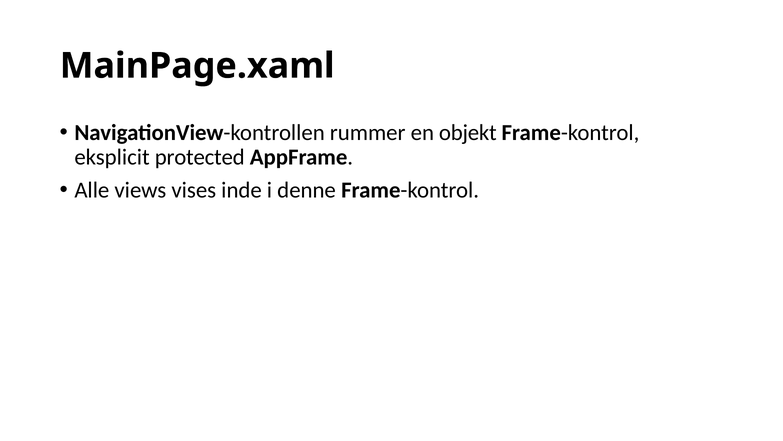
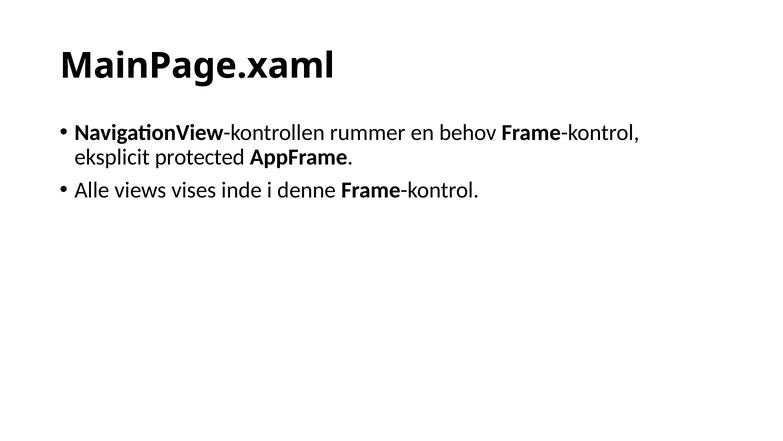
objekt: objekt -> behov
